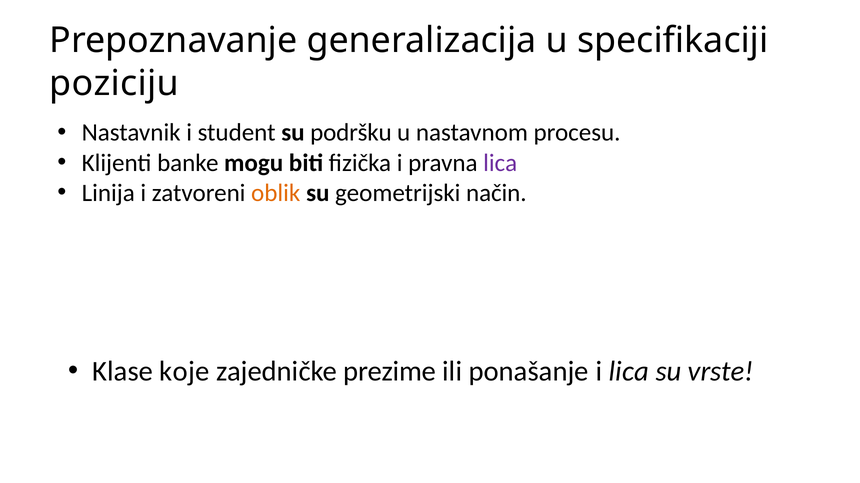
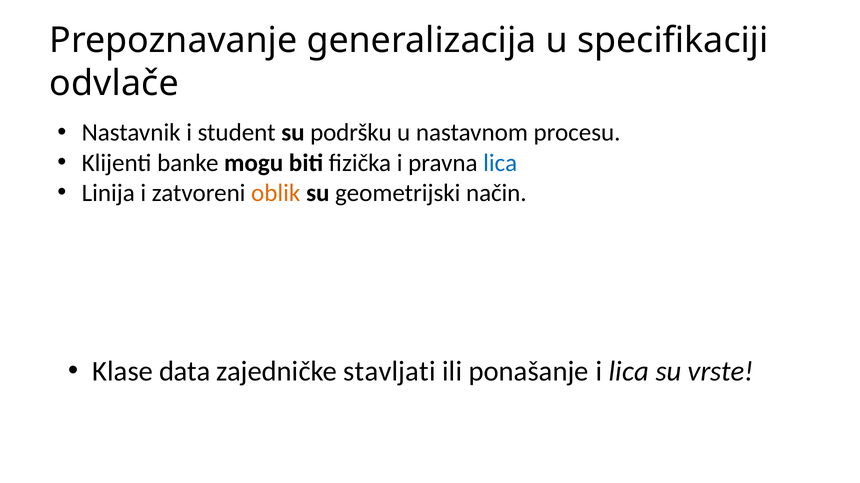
poziciju: poziciju -> odvlače
lica at (500, 163) colour: purple -> blue
koje: koje -> data
prezime: prezime -> stavljati
